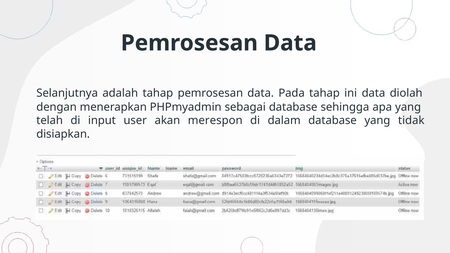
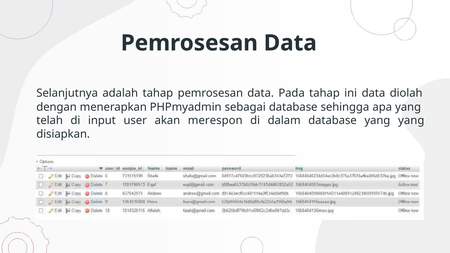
yang tidak: tidak -> yang
